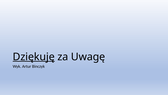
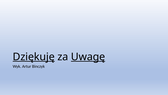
Uwagę underline: none -> present
